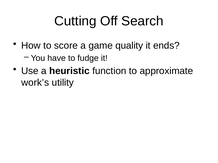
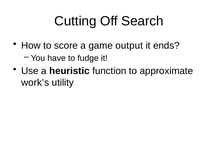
quality: quality -> output
